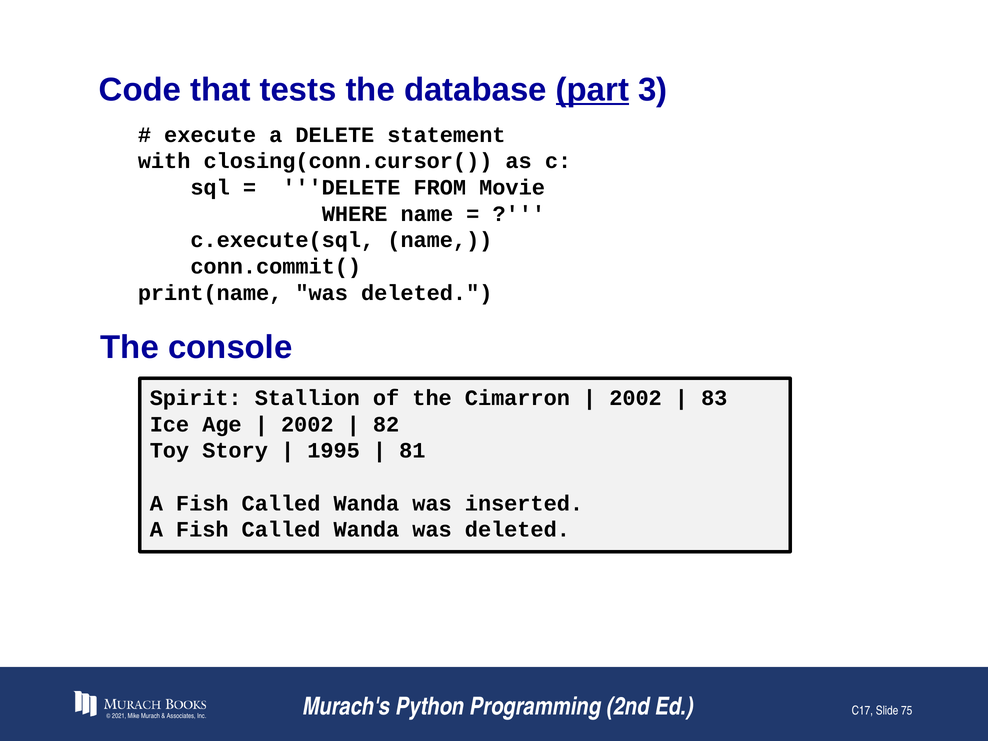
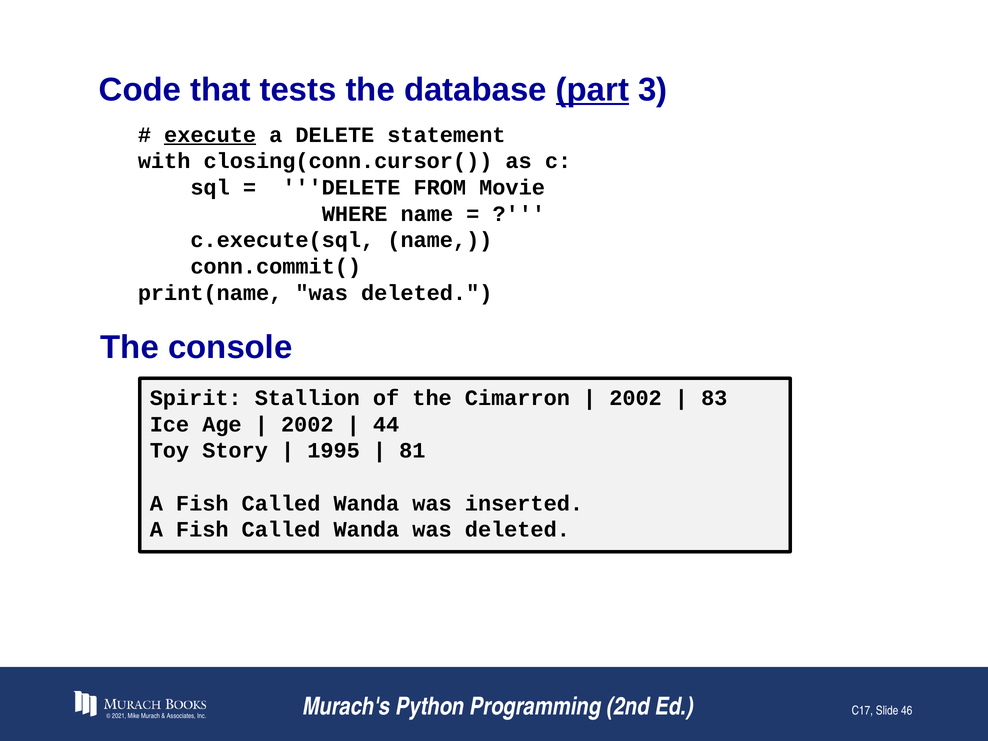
execute underline: none -> present
82: 82 -> 44
75: 75 -> 46
